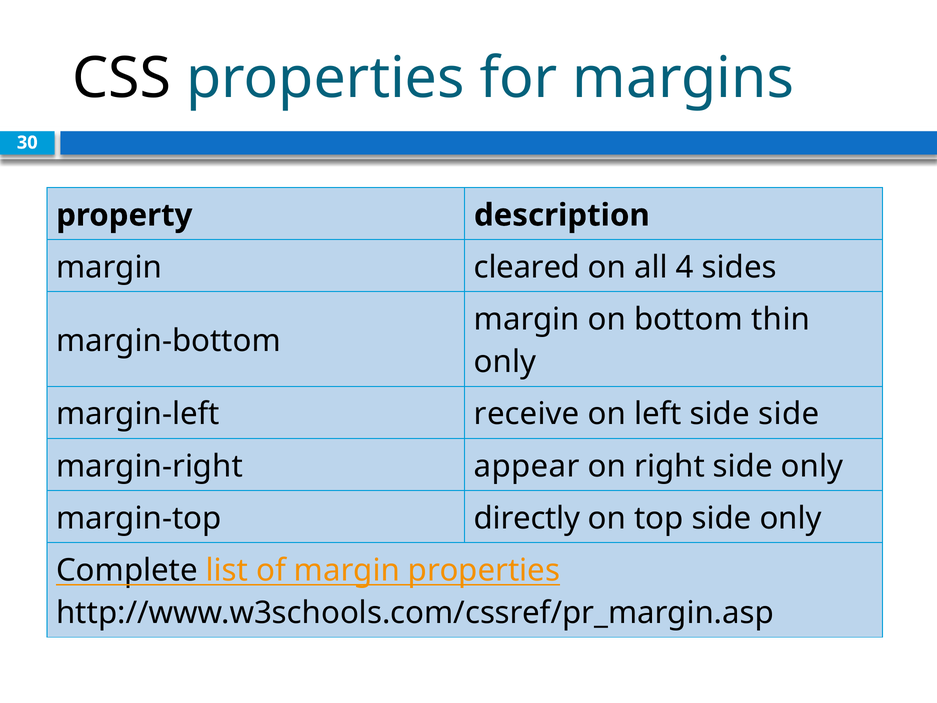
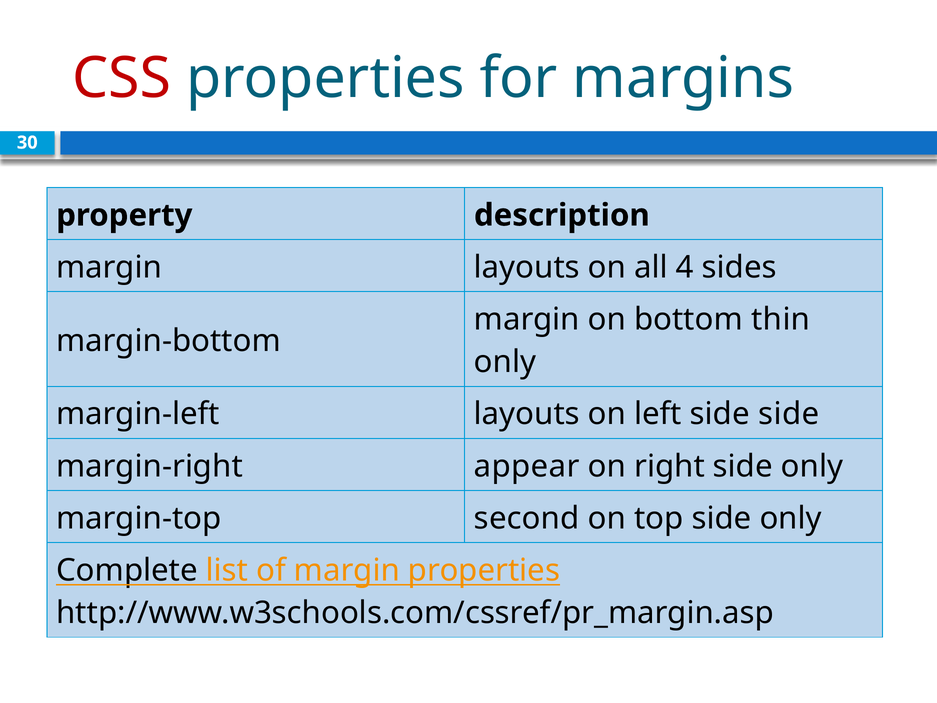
CSS colour: black -> red
margin cleared: cleared -> layouts
margin-left receive: receive -> layouts
directly: directly -> second
